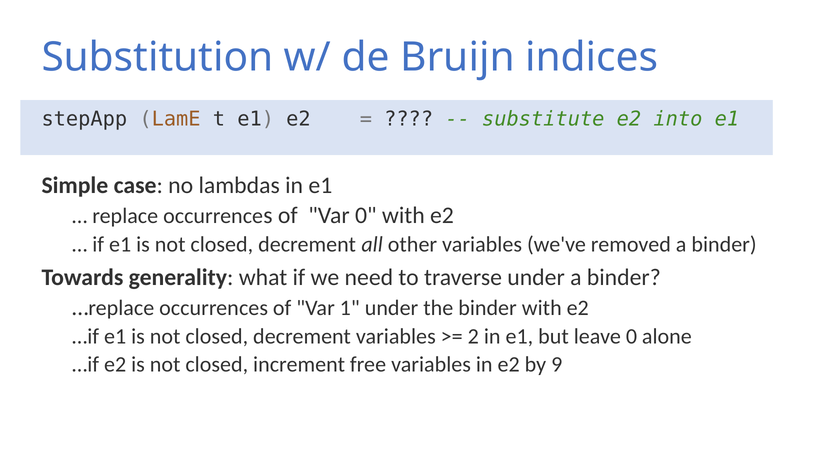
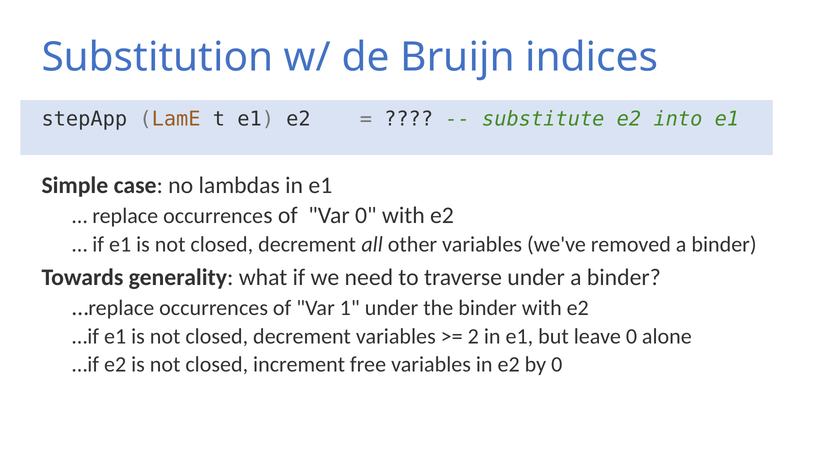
by 9: 9 -> 0
